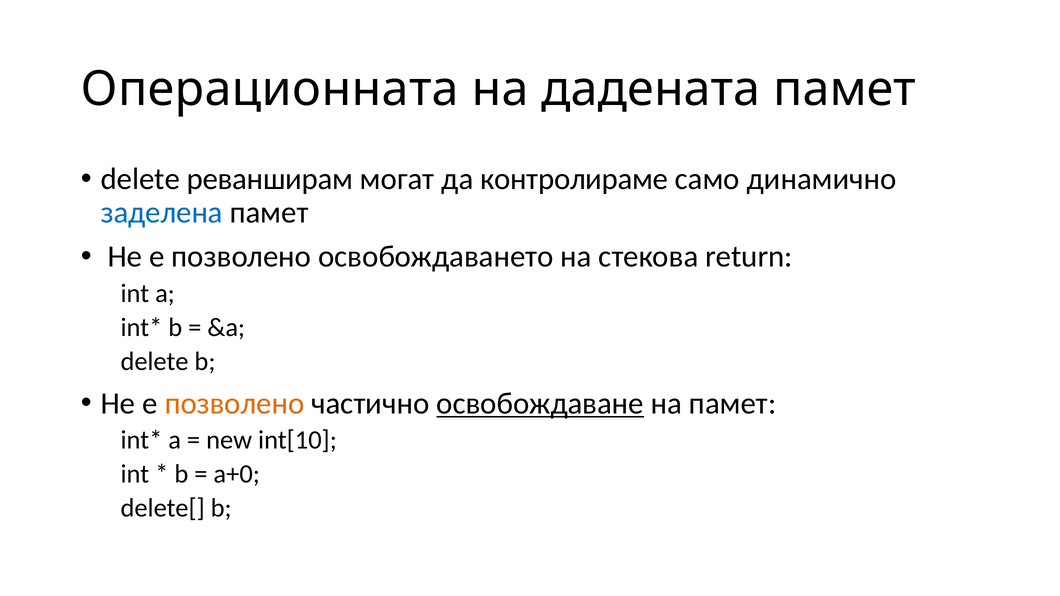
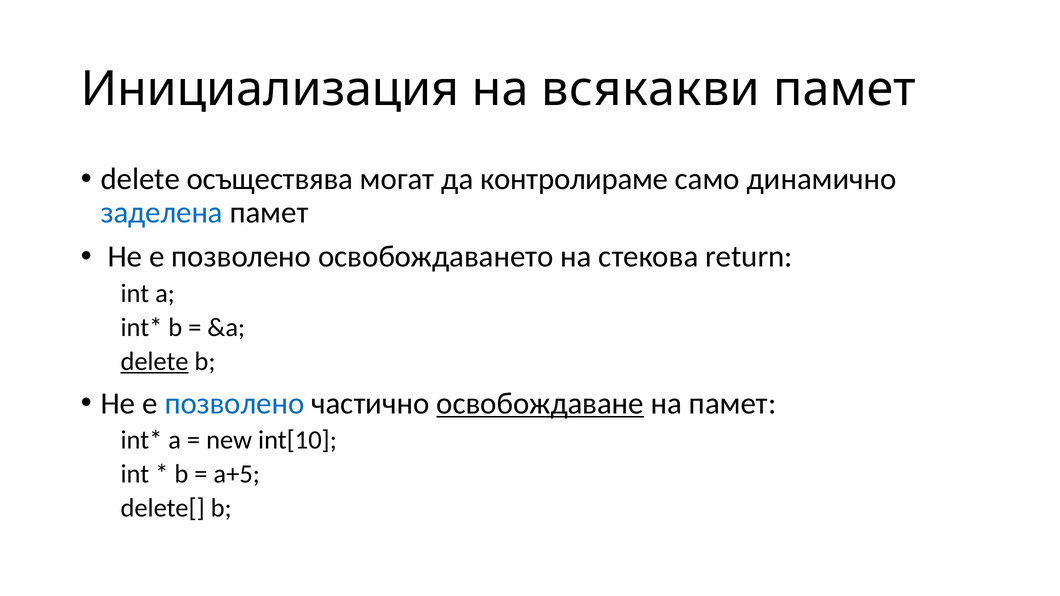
Операционната: Операционната -> Инициализация
дадената: дадената -> всякакви
реванширам: реванширам -> осъществява
delete at (155, 362) underline: none -> present
позволено at (234, 404) colour: orange -> blue
a+0: a+0 -> a+5
